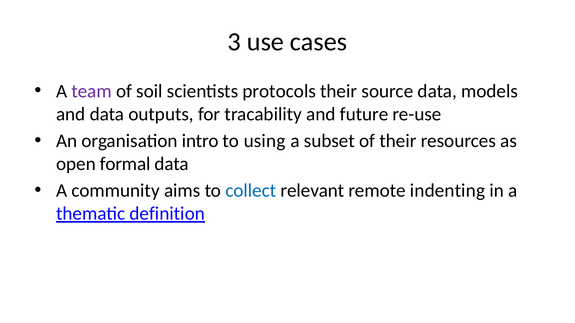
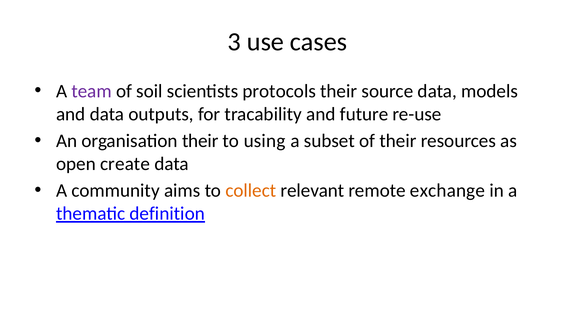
organisation intro: intro -> their
formal: formal -> create
collect colour: blue -> orange
indenting: indenting -> exchange
